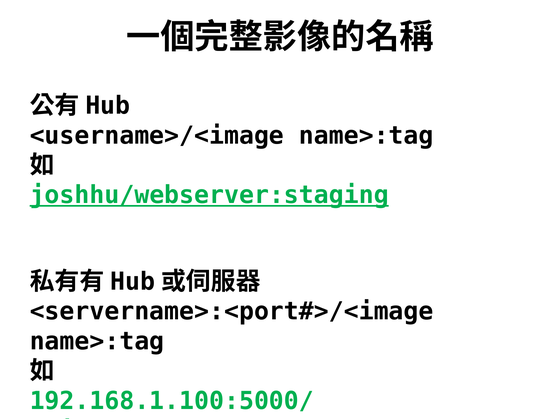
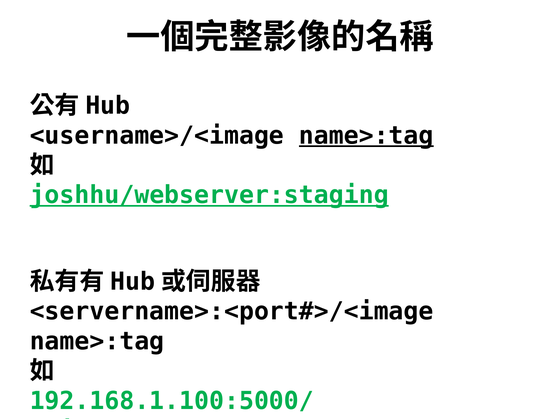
name>:tag at (366, 136) underline: none -> present
